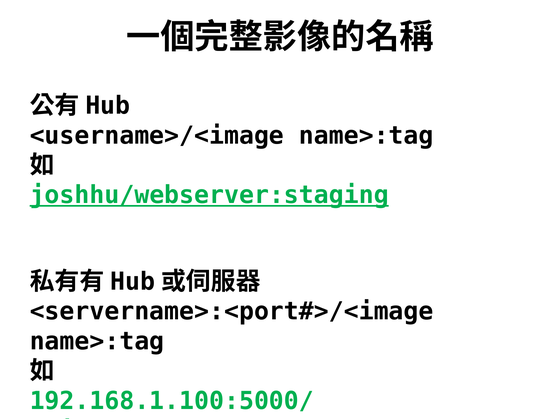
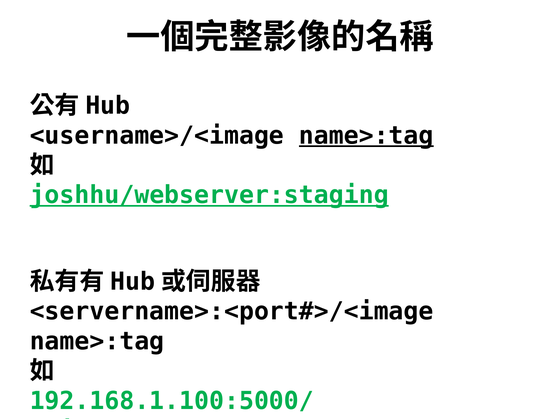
name>:tag at (366, 136) underline: none -> present
